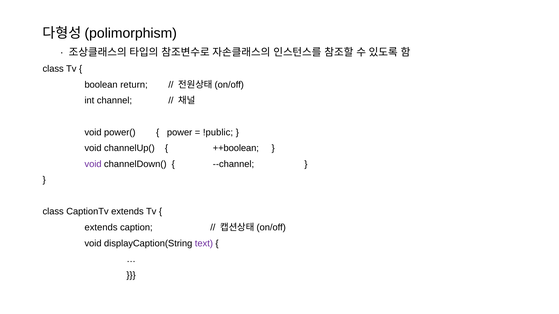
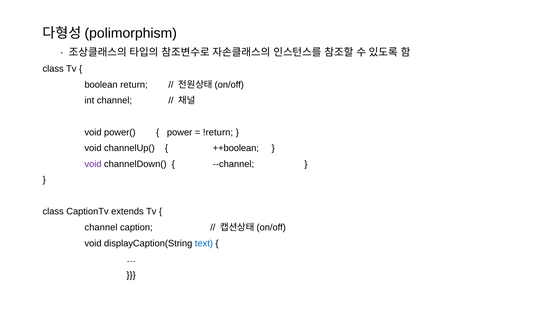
!public: !public -> !return
extends at (101, 228): extends -> channel
text colour: purple -> blue
